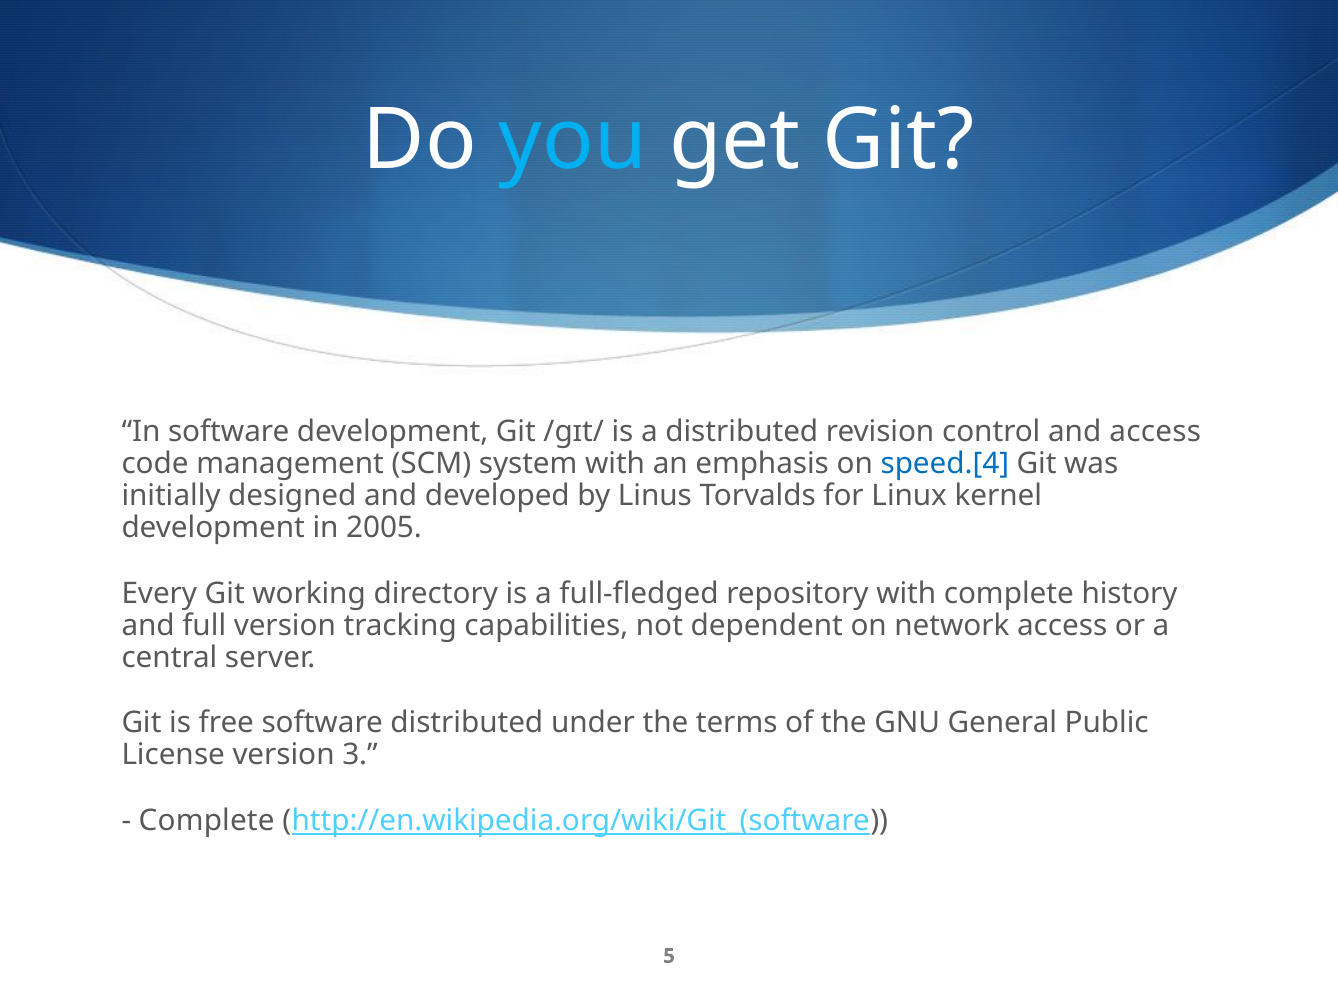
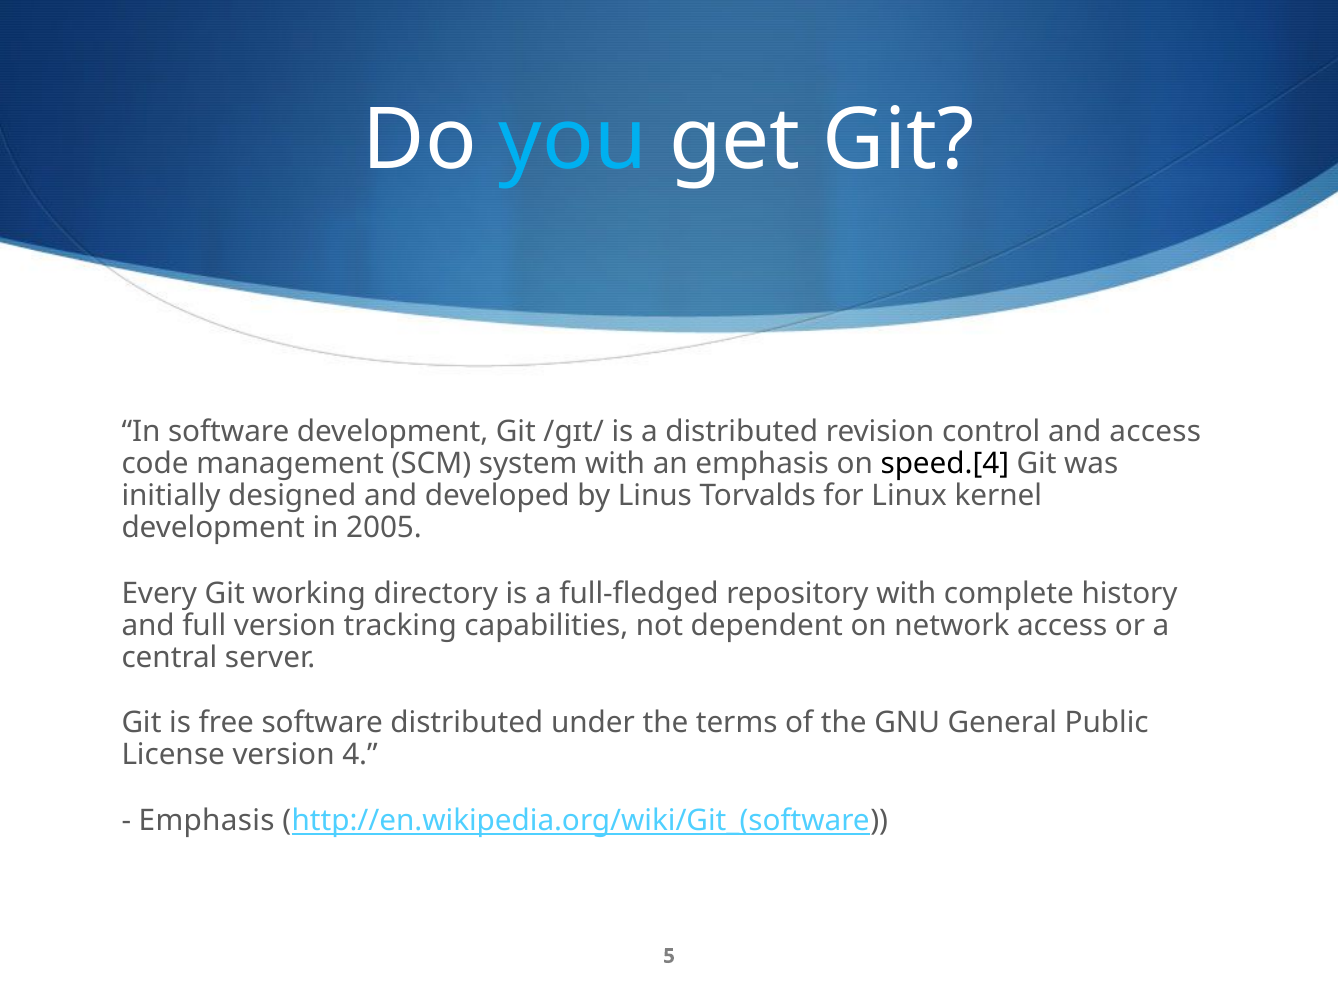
speed.[4 colour: blue -> black
3: 3 -> 4
Complete at (207, 821): Complete -> Emphasis
